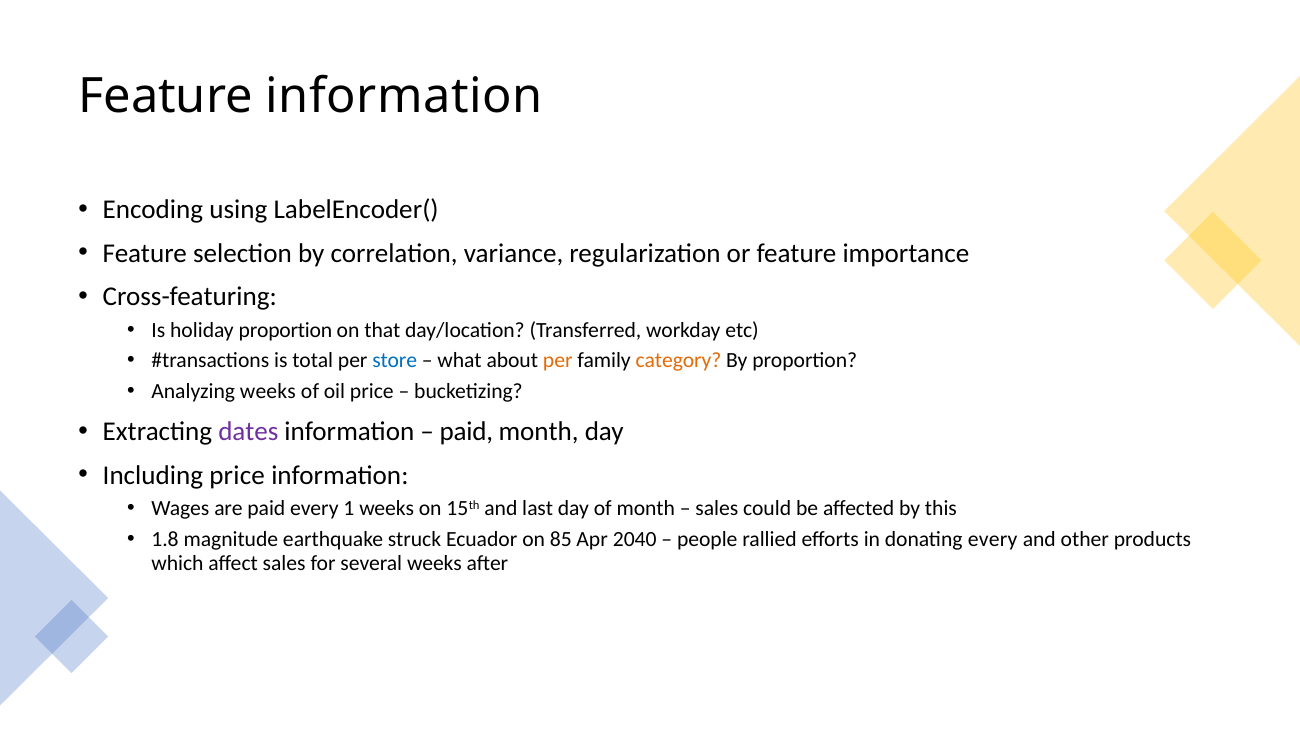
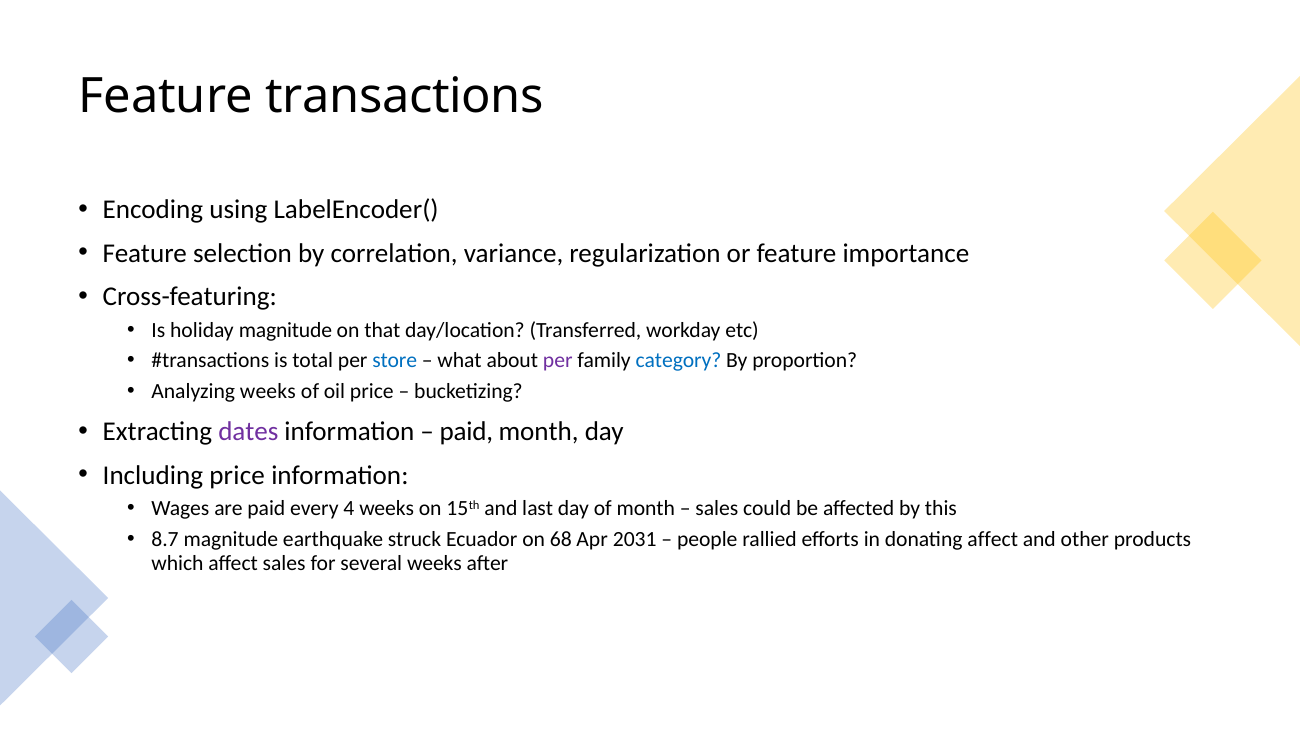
Feature information: information -> transactions
holiday proportion: proportion -> magnitude
per at (558, 361) colour: orange -> purple
category colour: orange -> blue
1: 1 -> 4
1.8: 1.8 -> 8.7
85: 85 -> 68
2040: 2040 -> 2031
donating every: every -> affect
